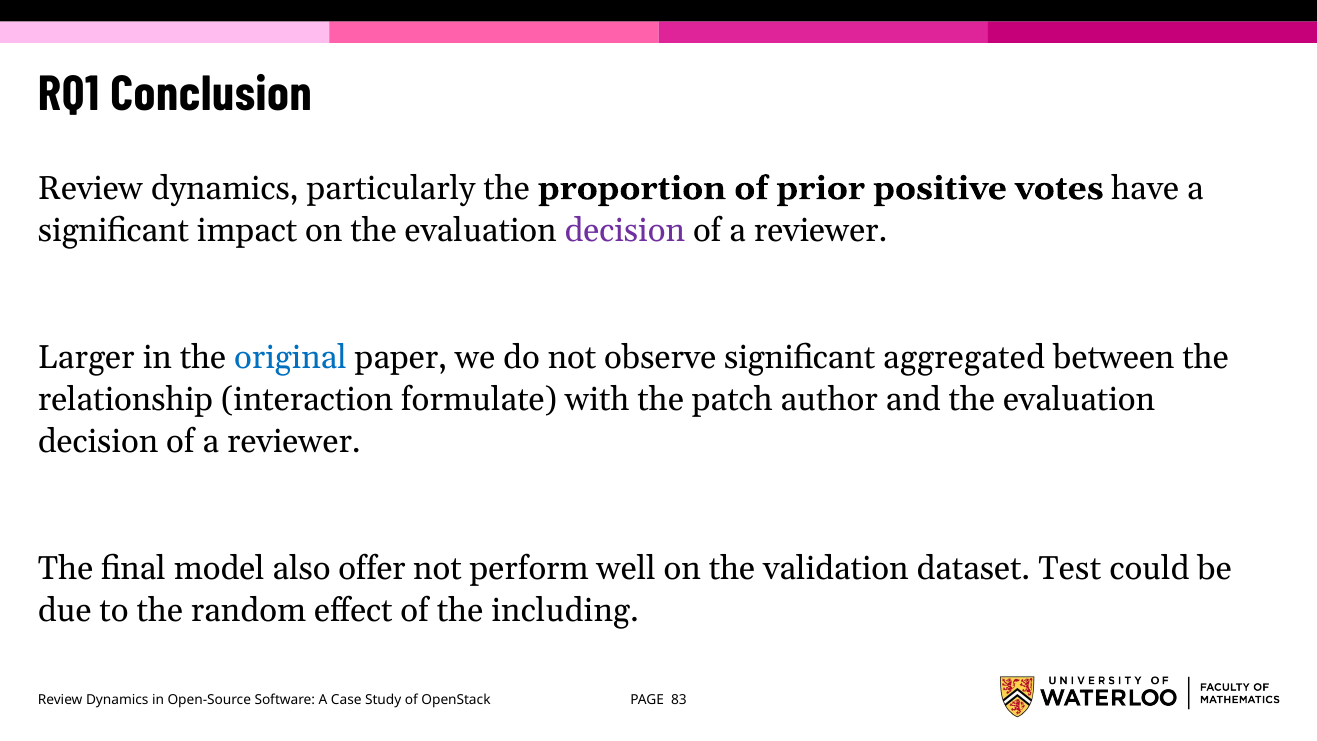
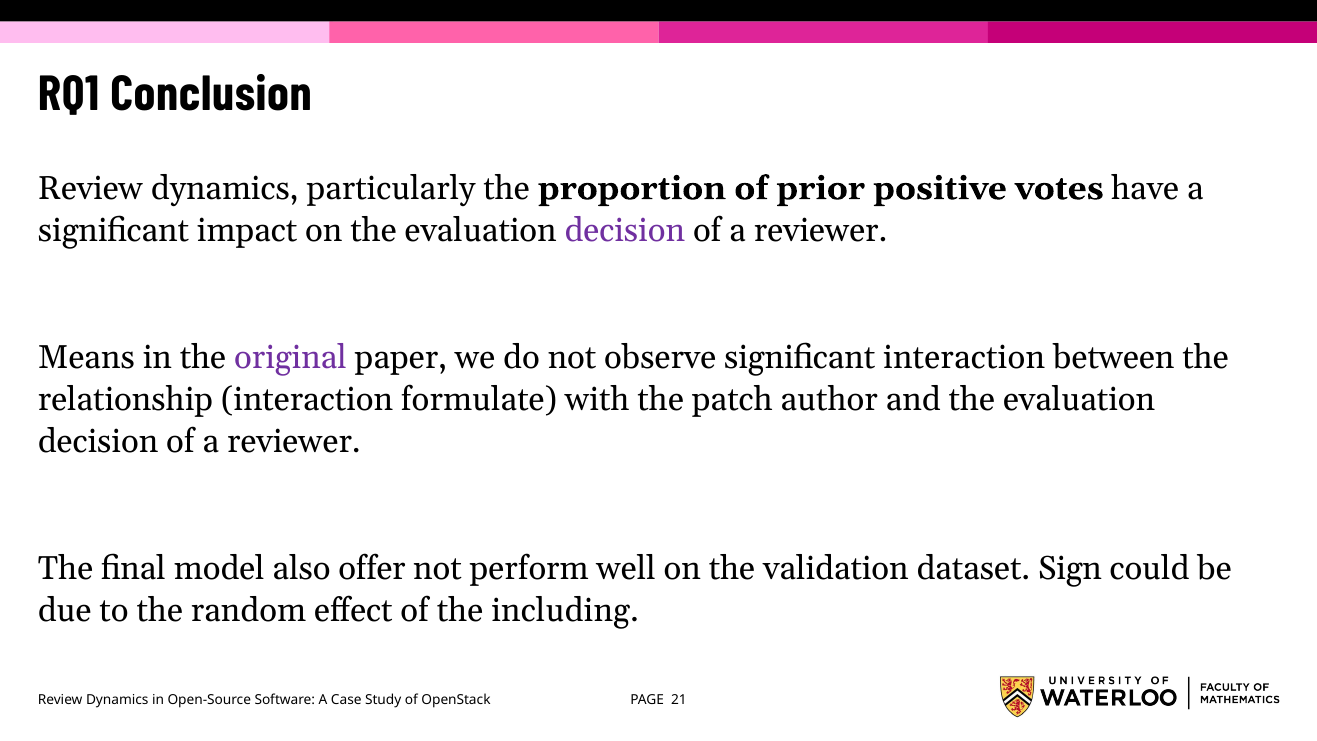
Larger: Larger -> Means
original colour: blue -> purple
significant aggregated: aggregated -> interaction
Test: Test -> Sign
83: 83 -> 21
